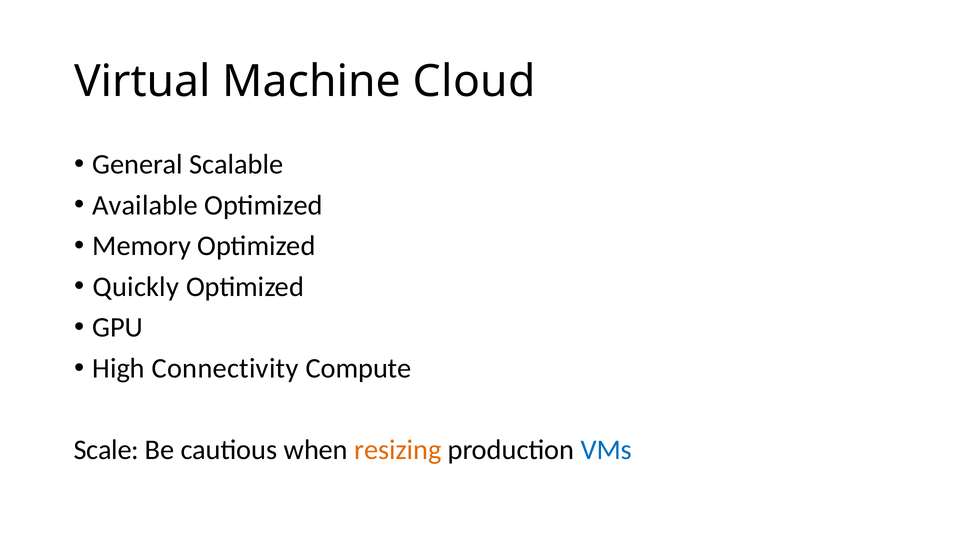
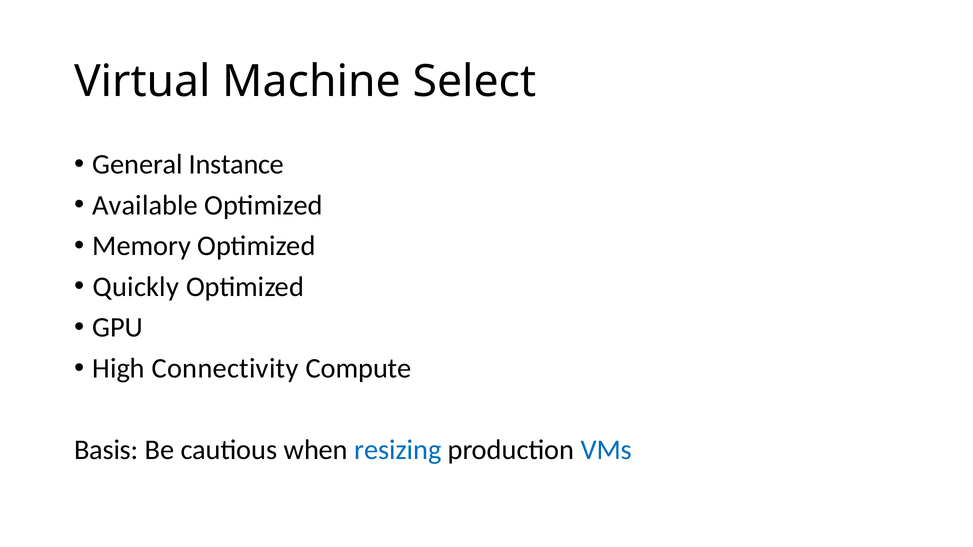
Cloud: Cloud -> Select
Scalable: Scalable -> Instance
Scale: Scale -> Basis
resizing colour: orange -> blue
